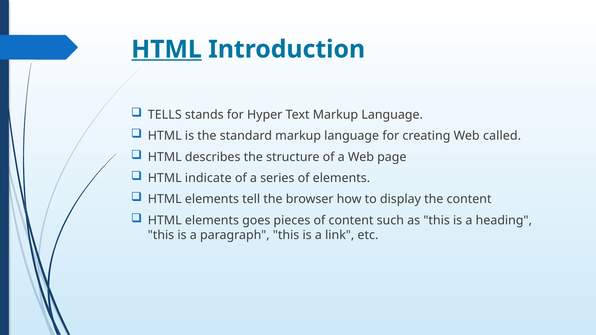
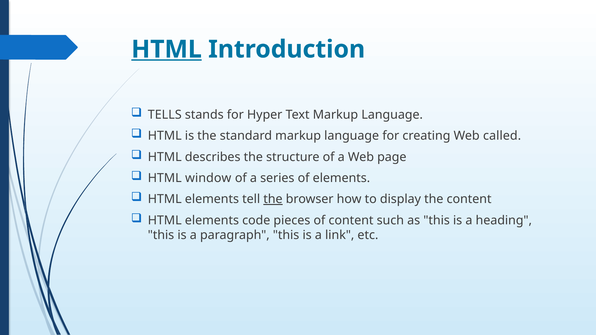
indicate: indicate -> window
the at (273, 199) underline: none -> present
goes: goes -> code
